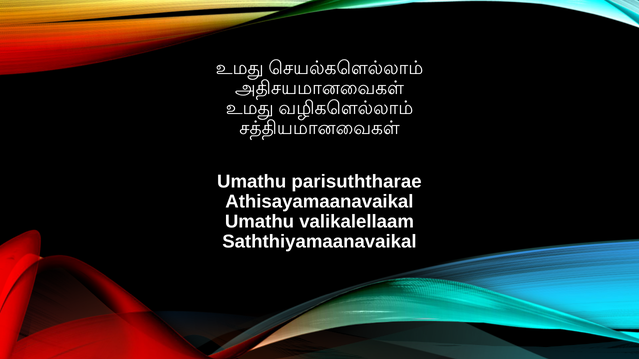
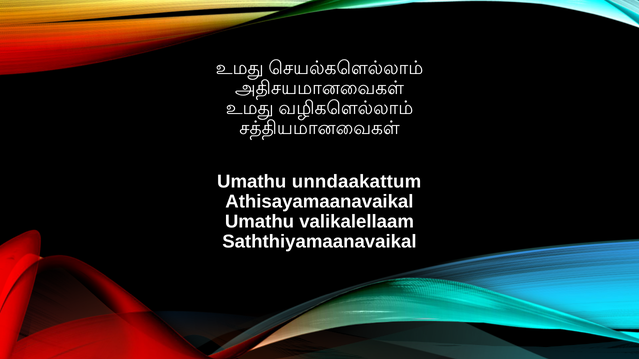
parisuththarae: parisuththarae -> unndaakattum
